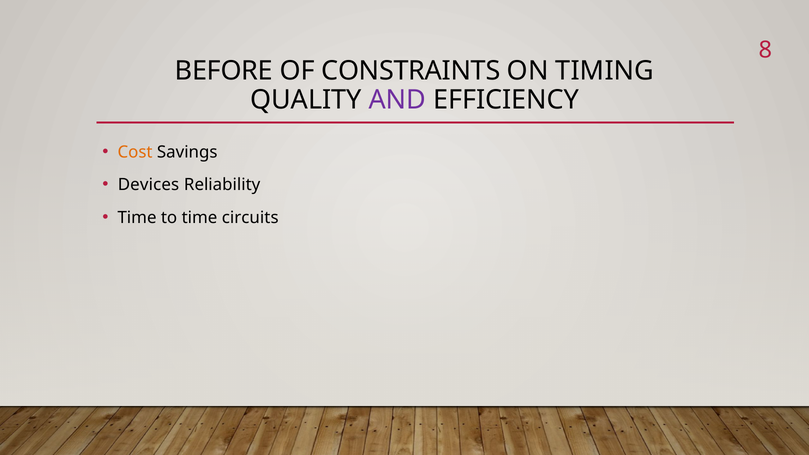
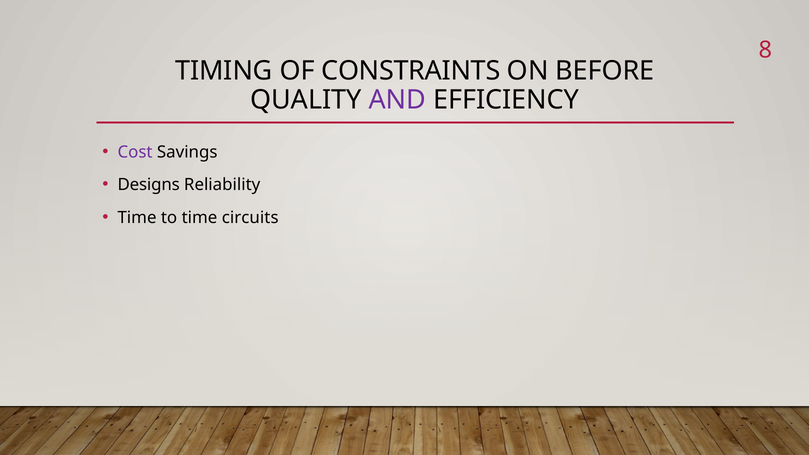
BEFORE: BEFORE -> TIMING
TIMING: TIMING -> BEFORE
Cost colour: orange -> purple
Devices: Devices -> Designs
